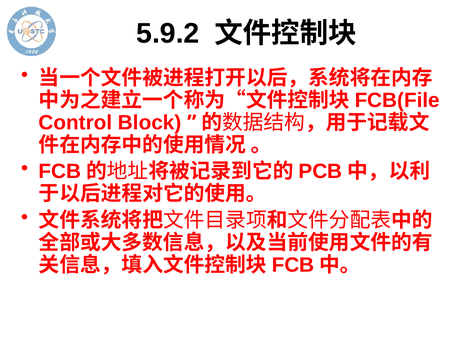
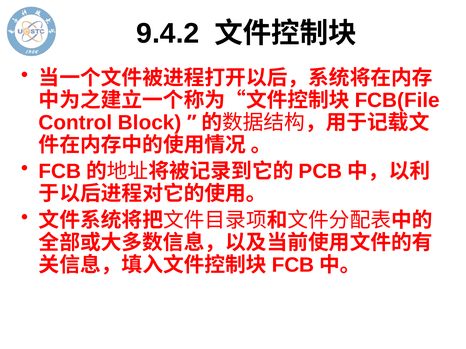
5.9.2: 5.9.2 -> 9.4.2
